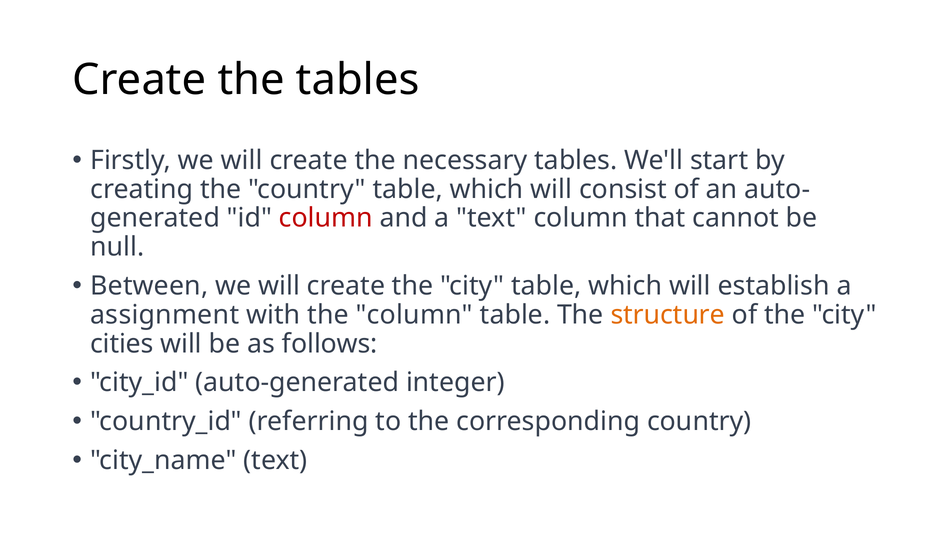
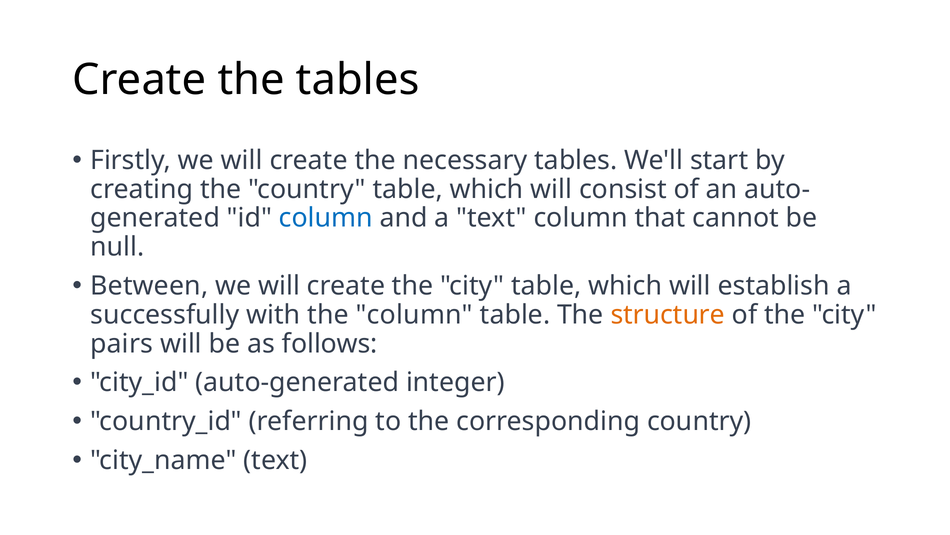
column at (326, 218) colour: red -> blue
assignment: assignment -> successfully
cities: cities -> pairs
